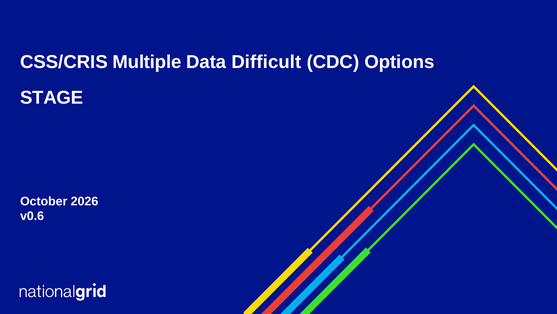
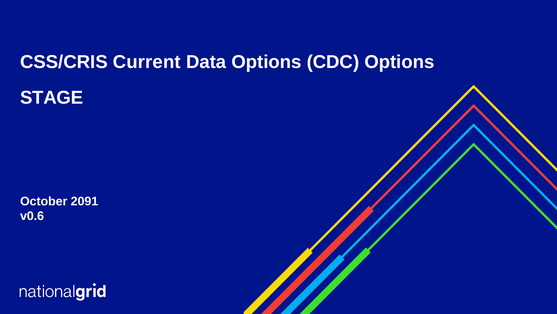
Multiple: Multiple -> Current
Data Difficult: Difficult -> Options
2026: 2026 -> 2091
